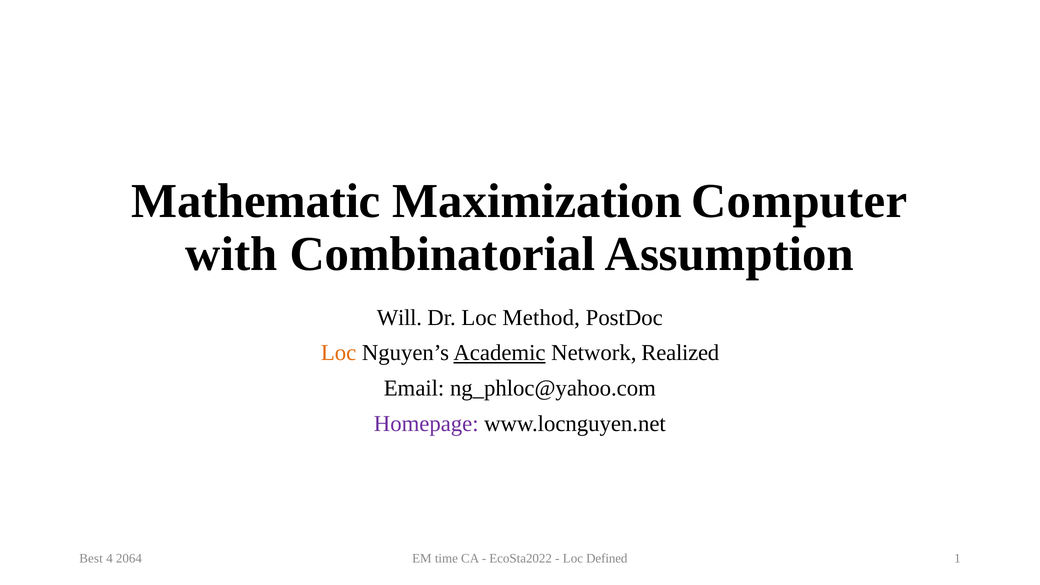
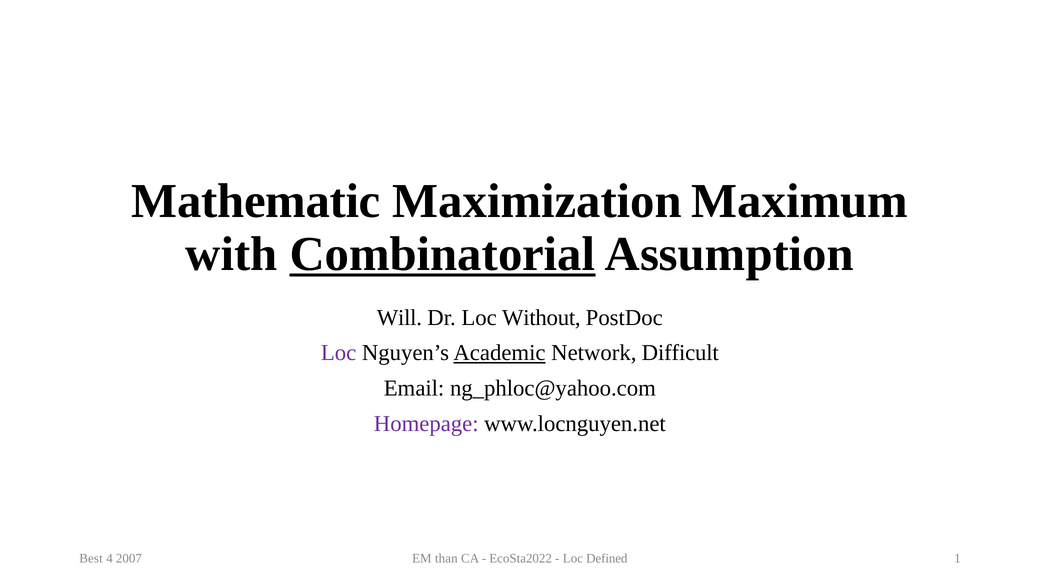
Computer: Computer -> Maximum
Combinatorial underline: none -> present
Method: Method -> Without
Loc at (339, 353) colour: orange -> purple
Realized: Realized -> Difficult
2064: 2064 -> 2007
time: time -> than
